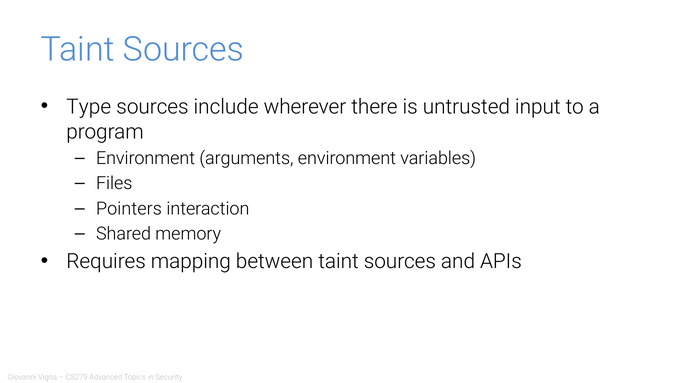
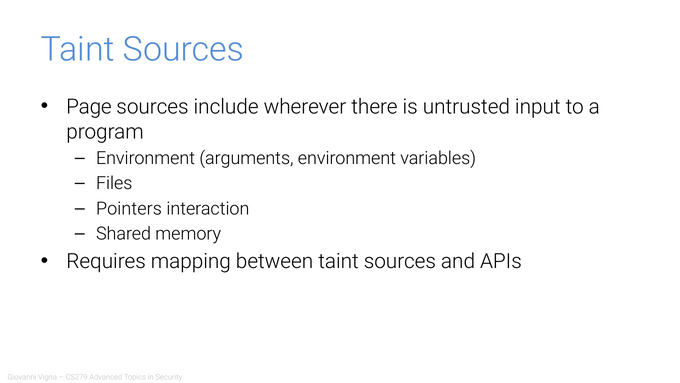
Type: Type -> Page
